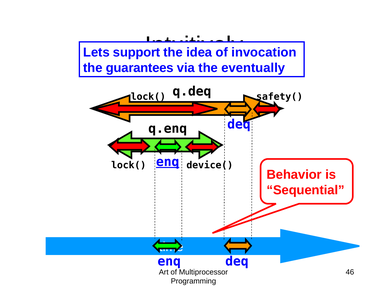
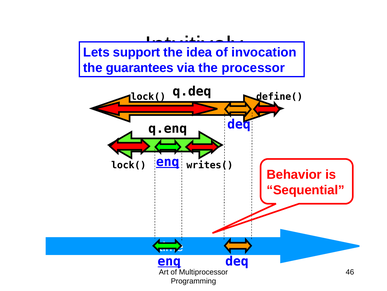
eventually: eventually -> processor
safety(: safety( -> define(
device(: device( -> writes(
enq at (169, 261) underline: none -> present
